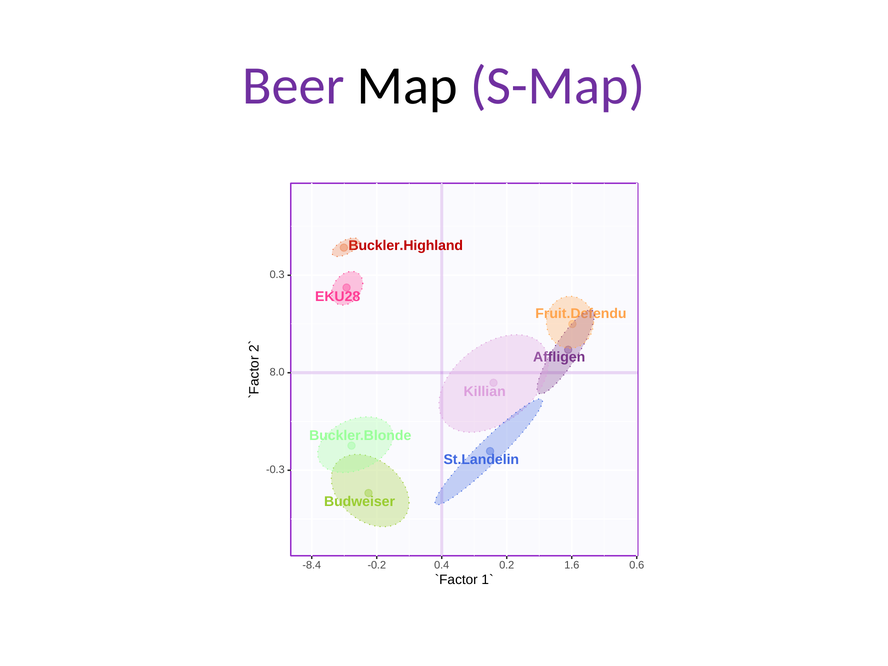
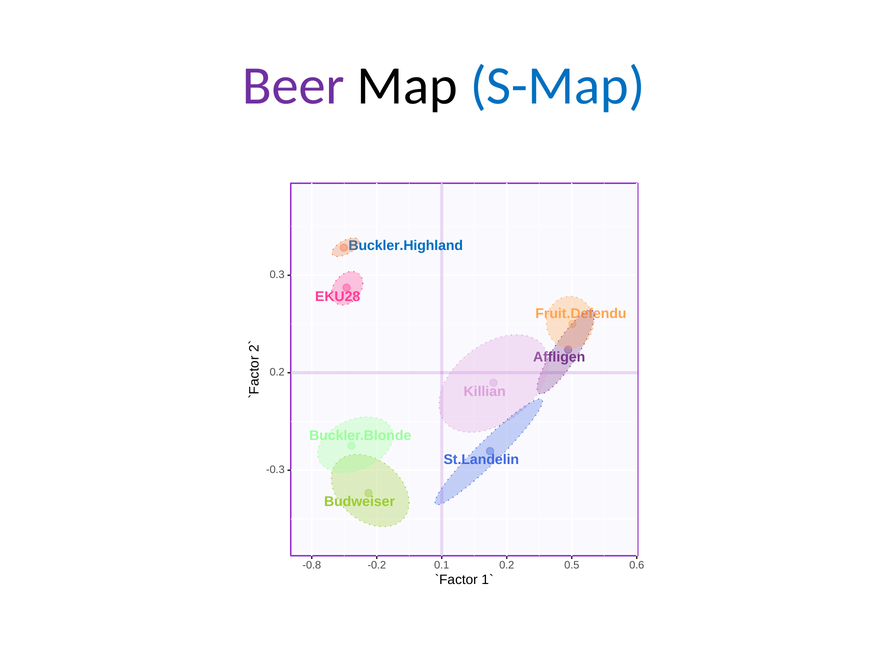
S-Map colour: purple -> blue
Buckler.Highland colour: red -> blue
8.0 at (277, 372): 8.0 -> 0.2
-8.4: -8.4 -> -0.8
0.4: 0.4 -> 0.1
1.6: 1.6 -> 0.5
